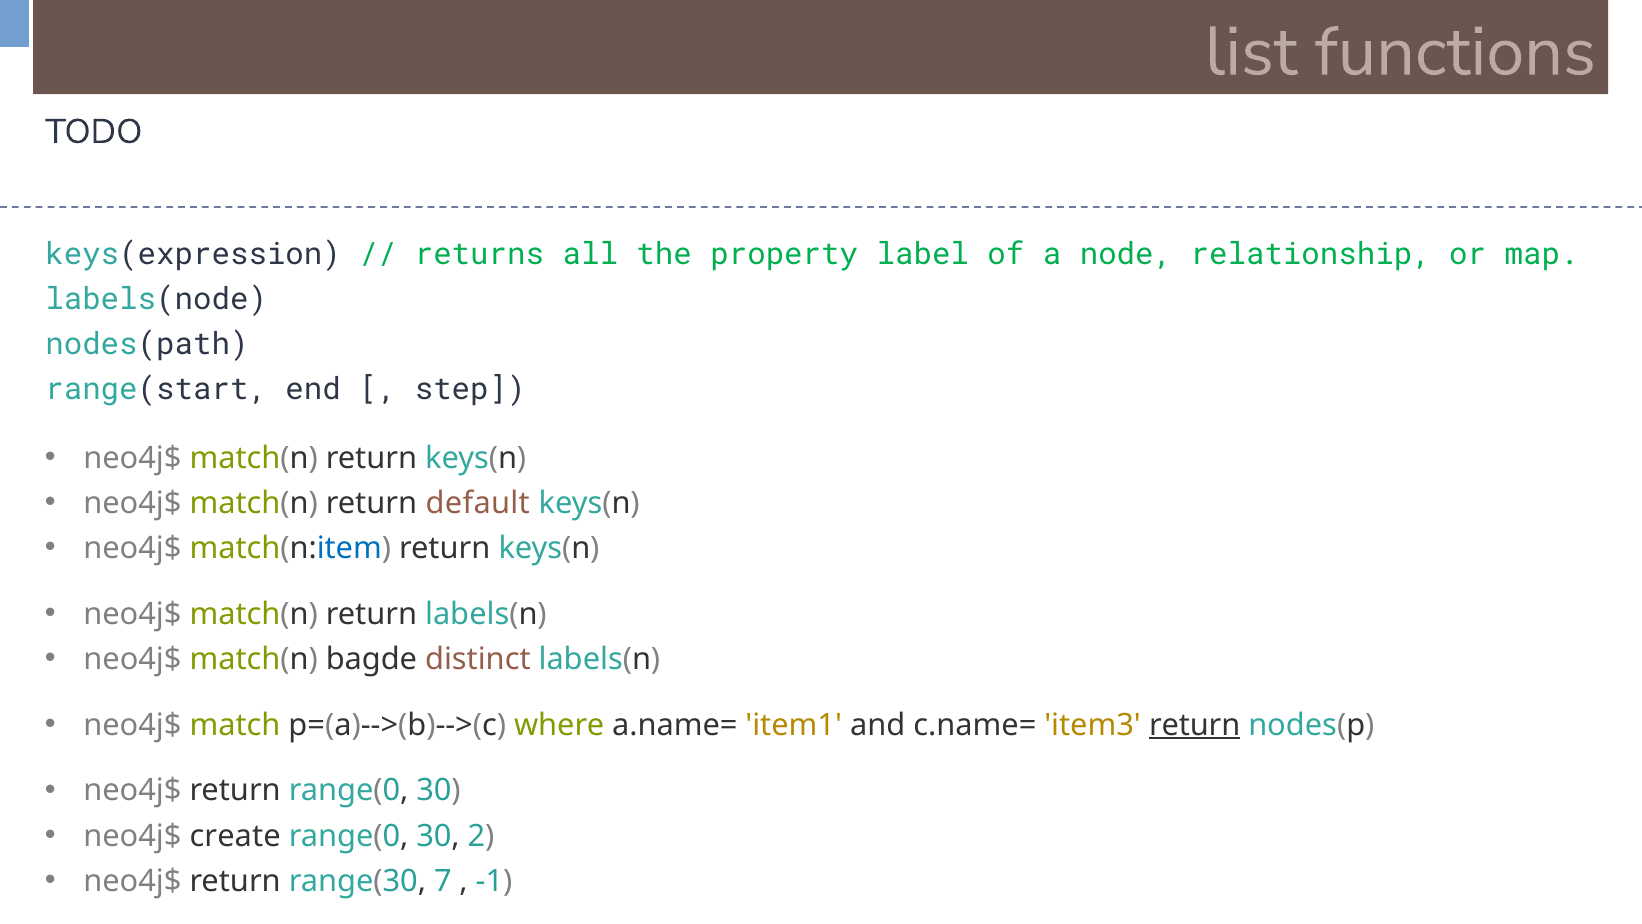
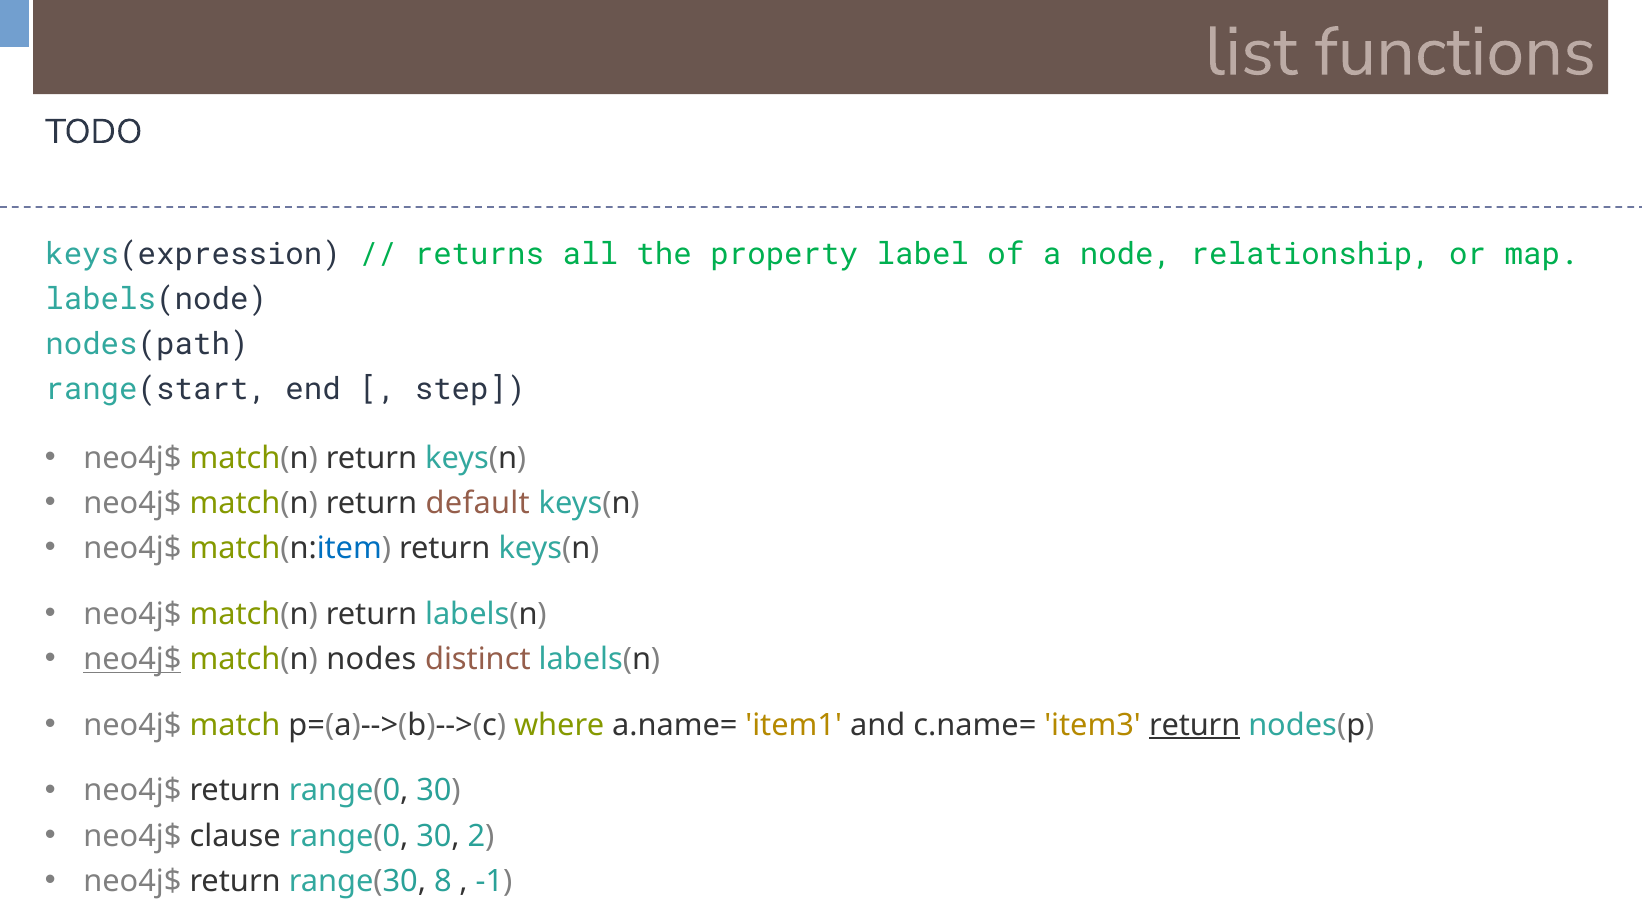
neo4j$ at (132, 659) underline: none -> present
bagde: bagde -> nodes
create: create -> clause
7: 7 -> 8
